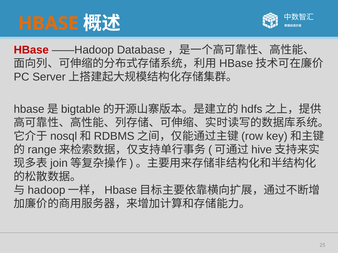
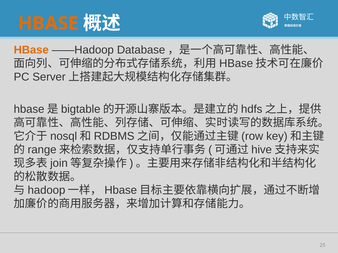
HBase at (31, 50) colour: red -> orange
